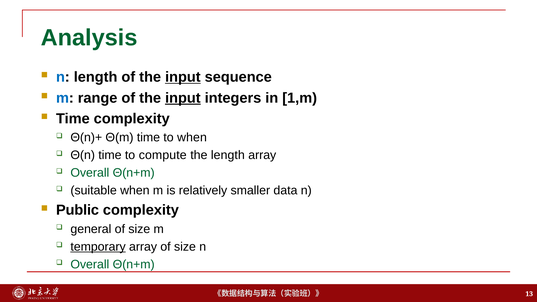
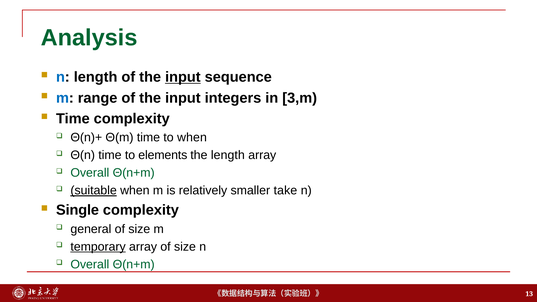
input at (183, 98) underline: present -> none
1,m: 1,m -> 3,m
compute: compute -> elements
suitable underline: none -> present
data: data -> take
Public: Public -> Single
